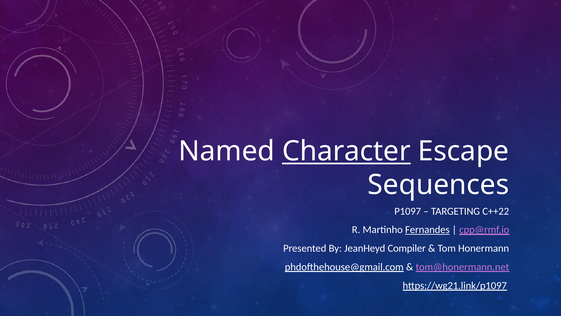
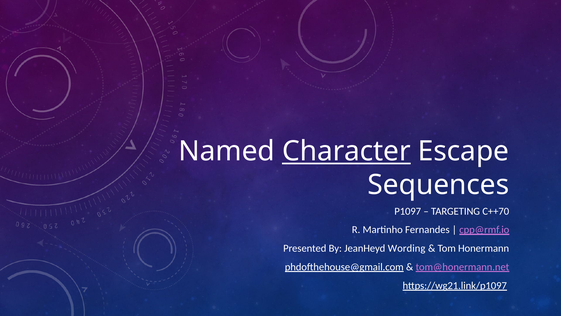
C++22: C++22 -> C++70
Fernandes underline: present -> none
Compiler: Compiler -> Wording
